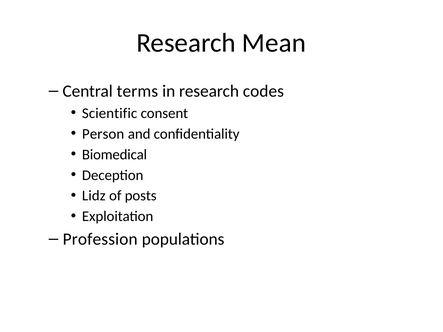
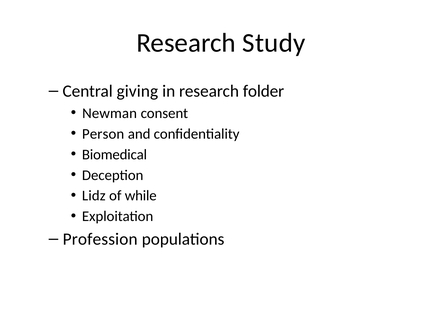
Mean: Mean -> Study
terms: terms -> giving
codes: codes -> folder
Scientific: Scientific -> Newman
posts: posts -> while
